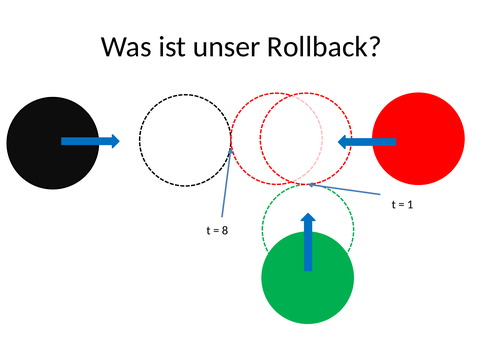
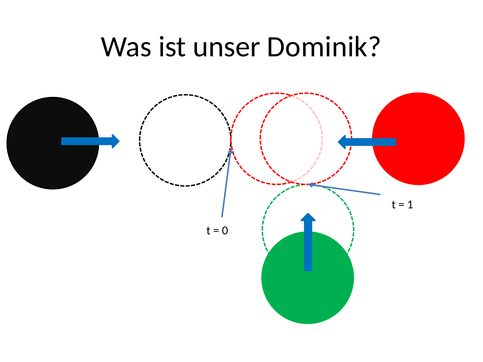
Rollback: Rollback -> Dominik
8: 8 -> 0
